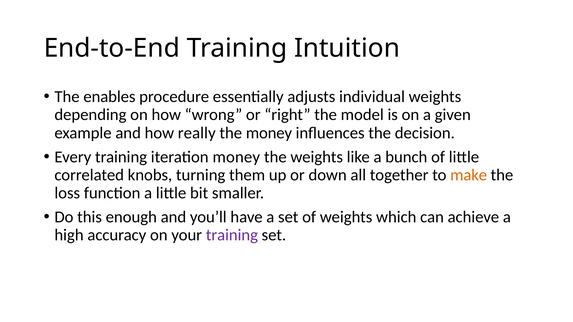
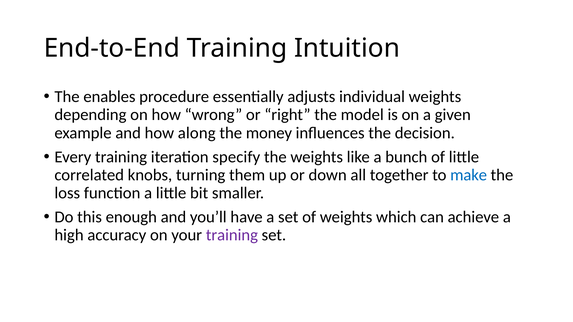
really: really -> along
iteration money: money -> specify
make colour: orange -> blue
